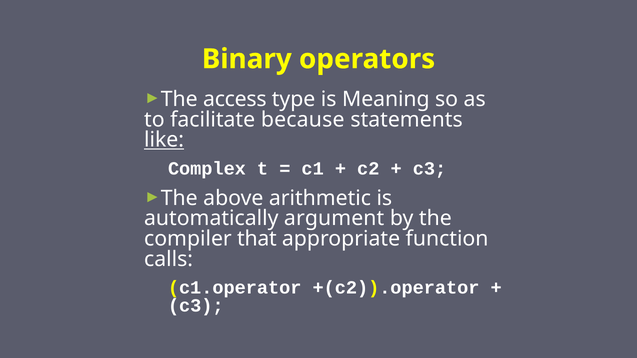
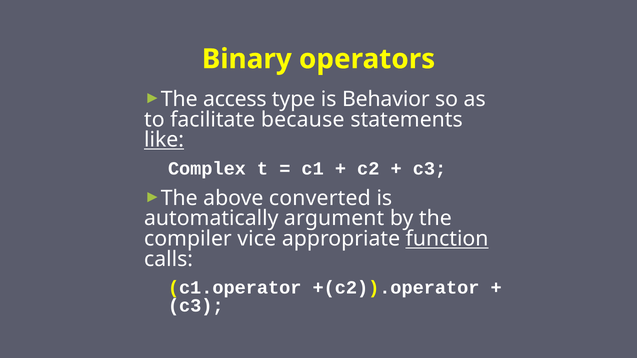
Meaning: Meaning -> Behavior
arithmetic: arithmetic -> converted
that: that -> vice
function underline: none -> present
